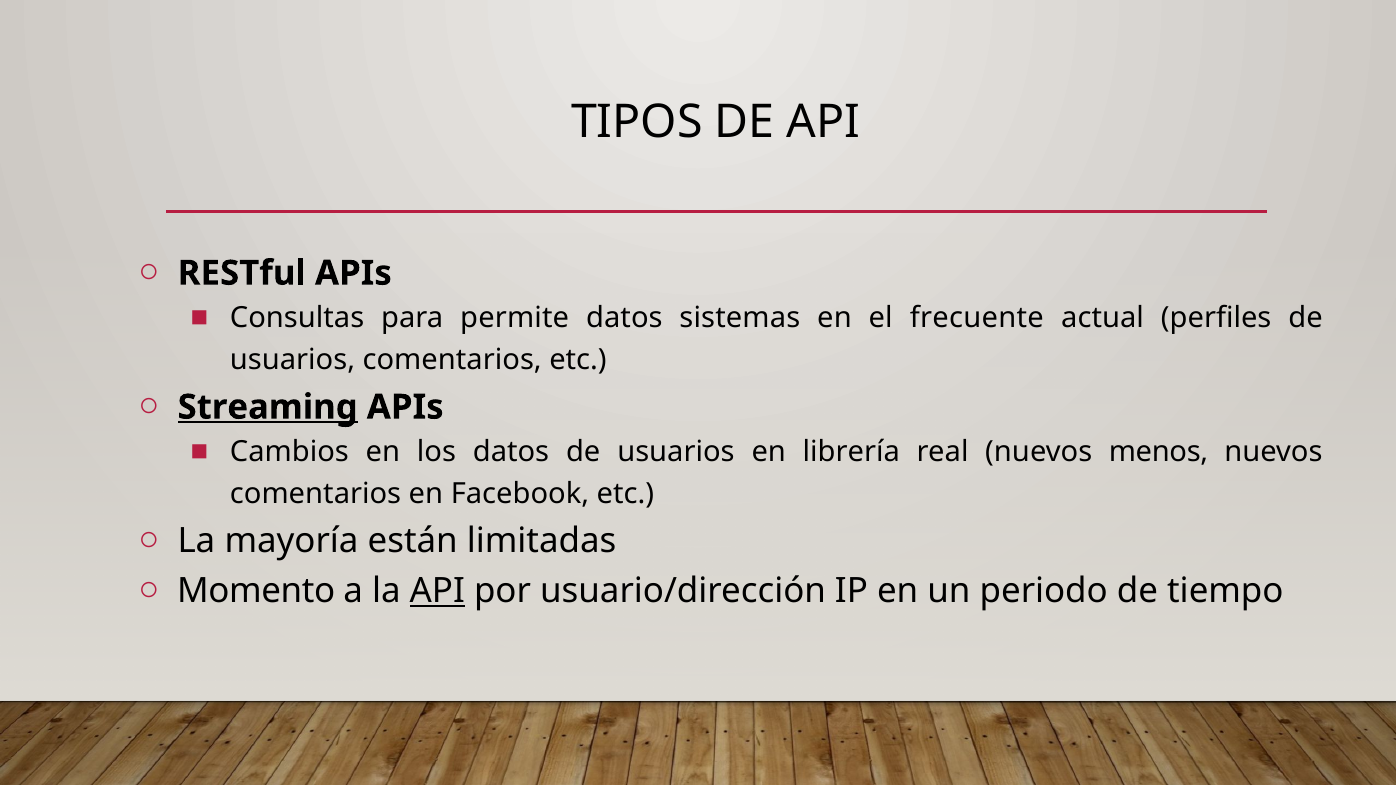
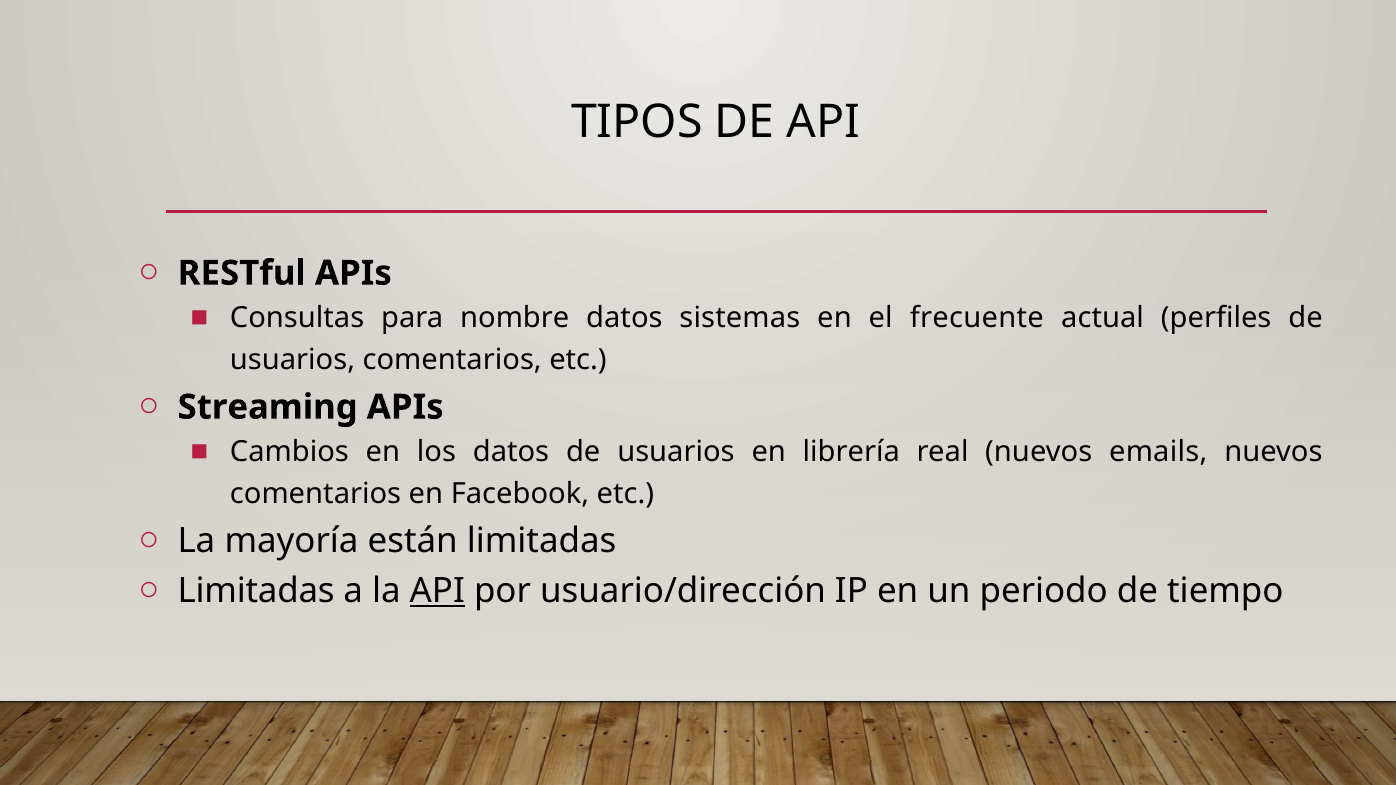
permite: permite -> nombre
Streaming underline: present -> none
menos: menos -> emails
Momento at (256, 592): Momento -> Limitadas
